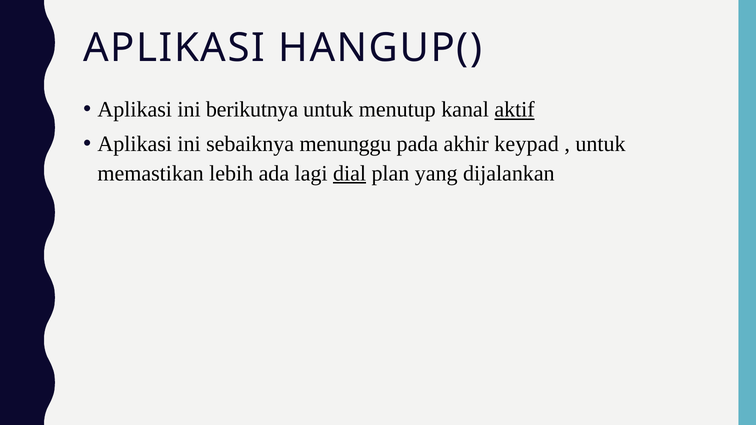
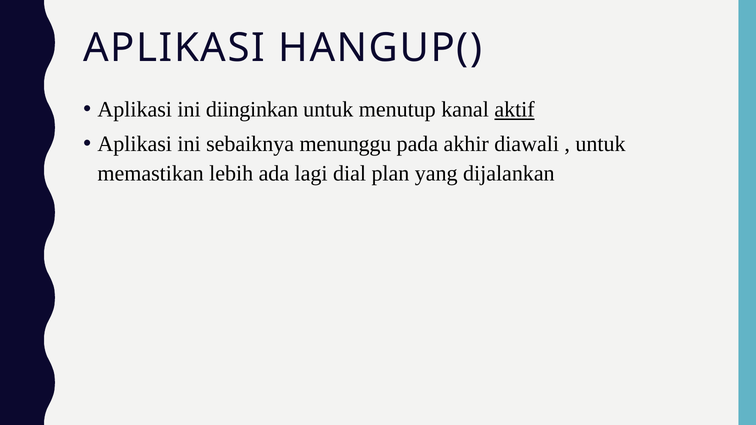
berikutnya: berikutnya -> diinginkan
keypad: keypad -> diawali
dial underline: present -> none
